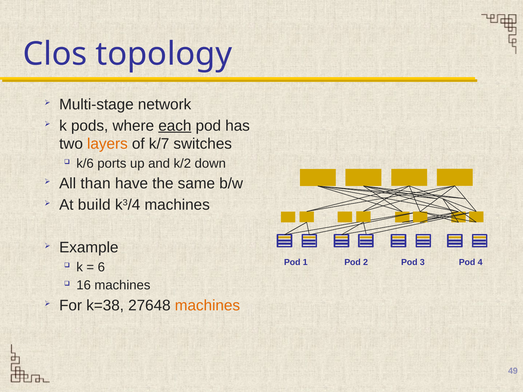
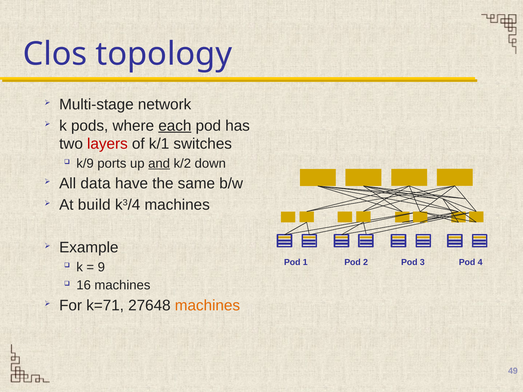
layers colour: orange -> red
k/7: k/7 -> k/1
k/6: k/6 -> k/9
and underline: none -> present
than: than -> data
6: 6 -> 9
k=38: k=38 -> k=71
